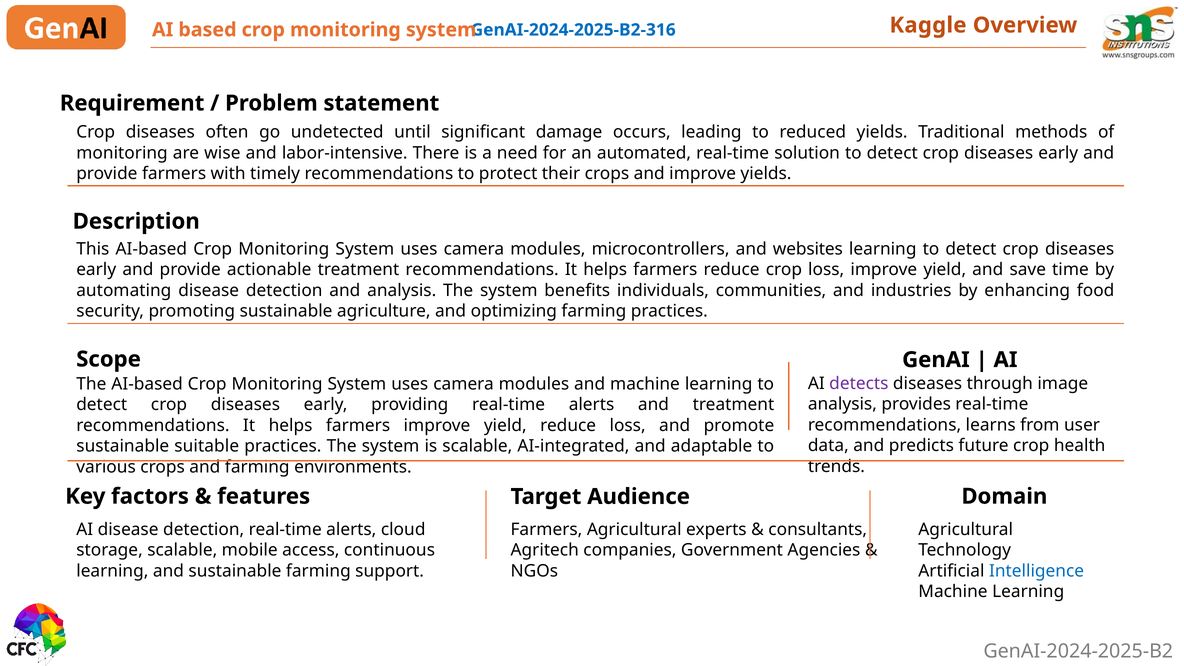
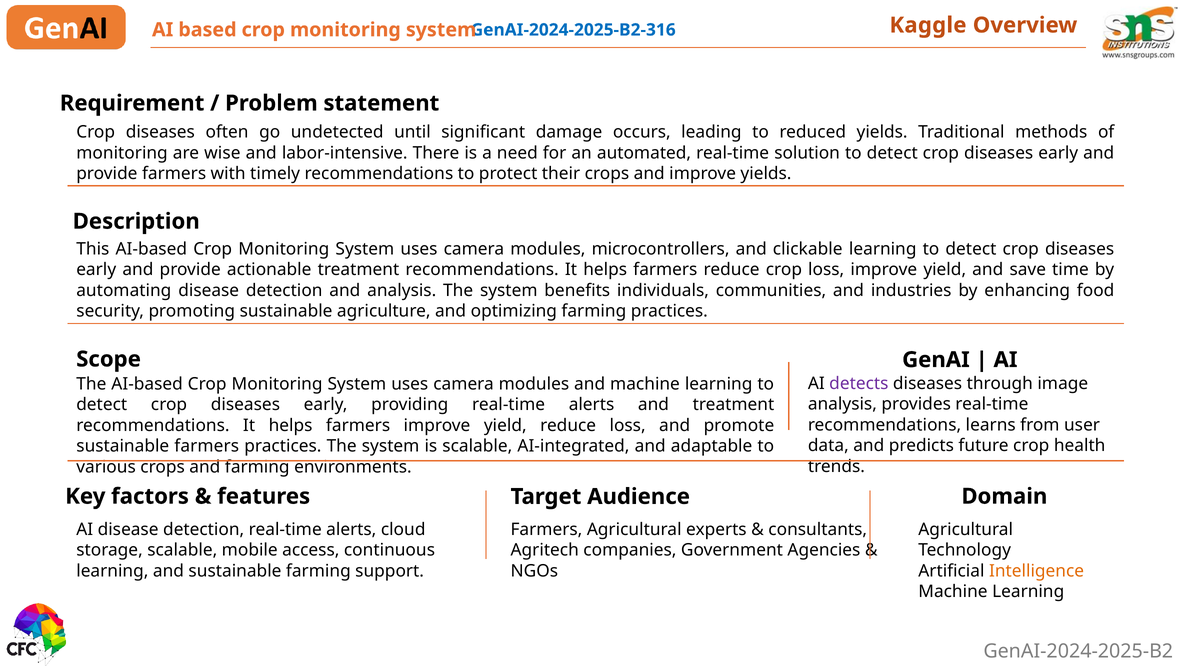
websites: websites -> clickable
sustainable suitable: suitable -> farmers
Intelligence colour: blue -> orange
